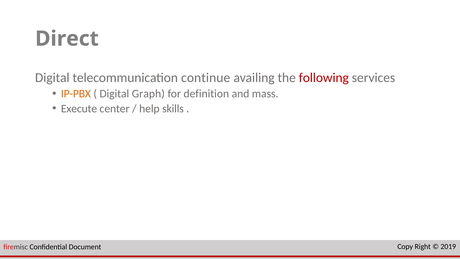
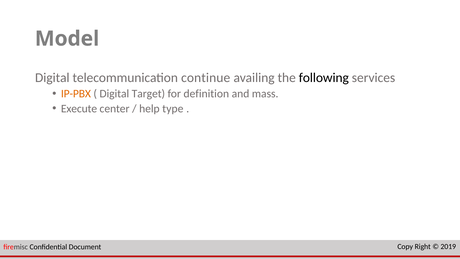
Direct: Direct -> Model
following colour: red -> black
Graph: Graph -> Target
skills: skills -> type
